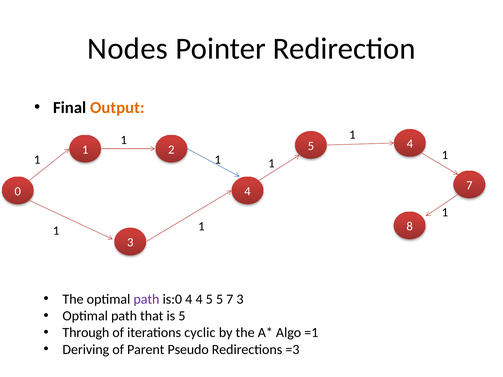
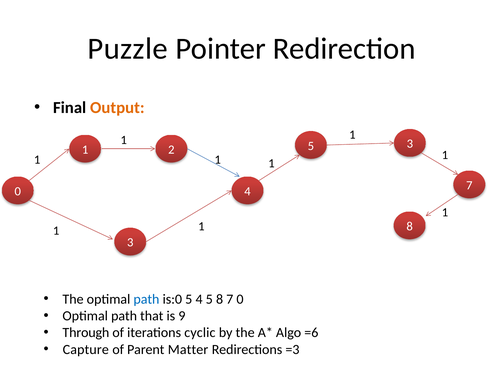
Nodes: Nodes -> Puzzle
5 4: 4 -> 3
path at (146, 299) colour: purple -> blue
is:0 4: 4 -> 5
5 5: 5 -> 8
7 3: 3 -> 0
is 5: 5 -> 9
=1: =1 -> =6
Deriving: Deriving -> Capture
Pseudo: Pseudo -> Matter
